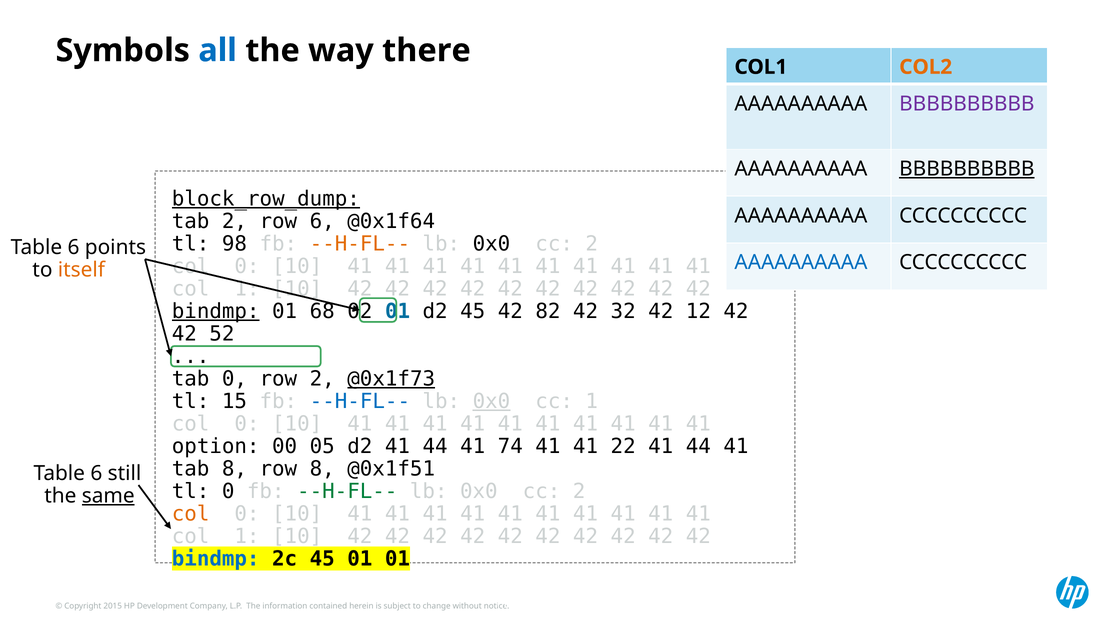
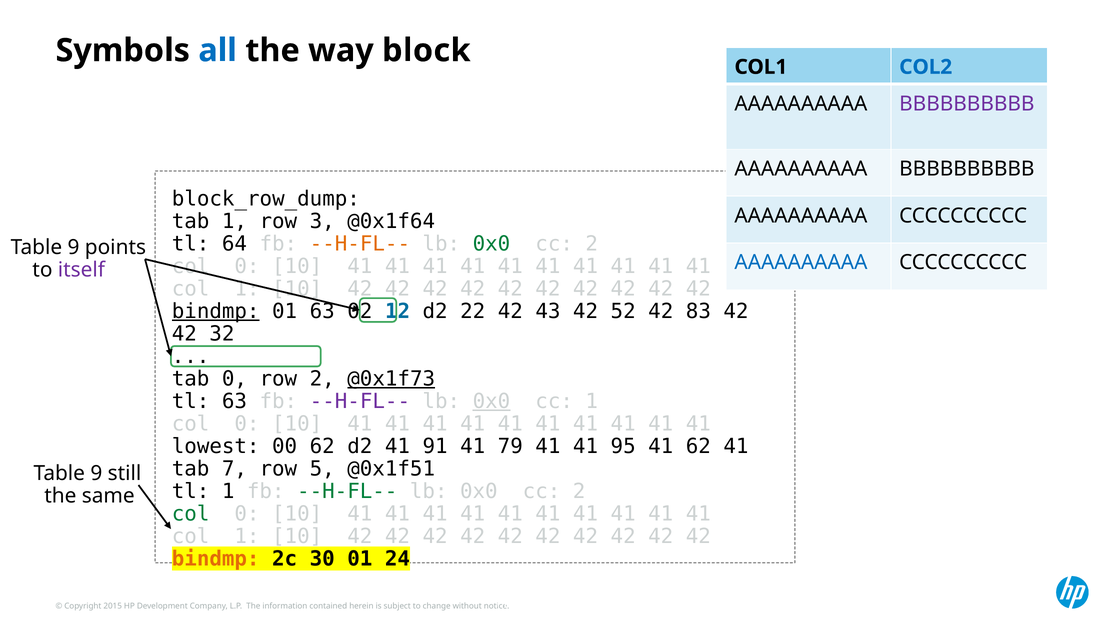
there: there -> block
COL2 colour: orange -> blue
BBBBBBBBBB at (967, 169) underline: present -> none
block_row_dump underline: present -> none
tab 2: 2 -> 1
row 6: 6 -> 3
98: 98 -> 64
0x0 at (492, 244) colour: black -> green
6 at (74, 247): 6 -> 9
itself colour: orange -> purple
01 68: 68 -> 63
02 01: 01 -> 12
d2 45: 45 -> 22
82: 82 -> 43
32: 32 -> 52
12: 12 -> 83
52: 52 -> 32
tl 15: 15 -> 63
--H-FL-- at (360, 401) colour: blue -> purple
option: option -> lowest
00 05: 05 -> 62
d2 41 44: 44 -> 91
74: 74 -> 79
22: 22 -> 95
44 at (698, 446): 44 -> 62
tab 8: 8 -> 7
row 8: 8 -> 5
6 at (96, 473): 6 -> 9
tl 0: 0 -> 1
same underline: present -> none
col at (191, 514) colour: orange -> green
bindmp at (216, 559) colour: blue -> orange
2c 45: 45 -> 30
01 01: 01 -> 24
